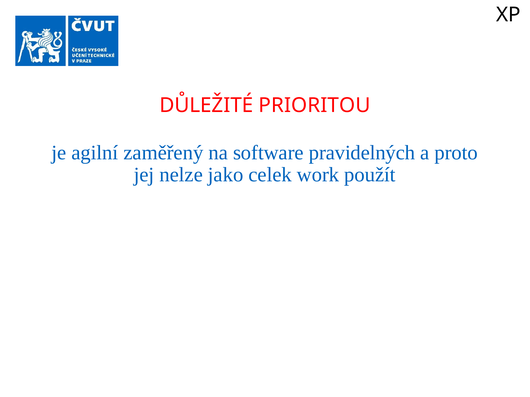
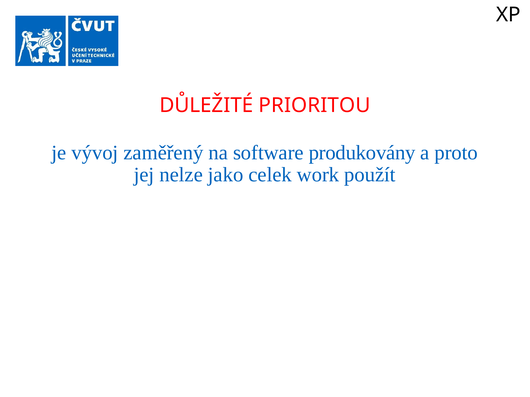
agilní: agilní -> vývoj
pravidelných: pravidelných -> produkovány
